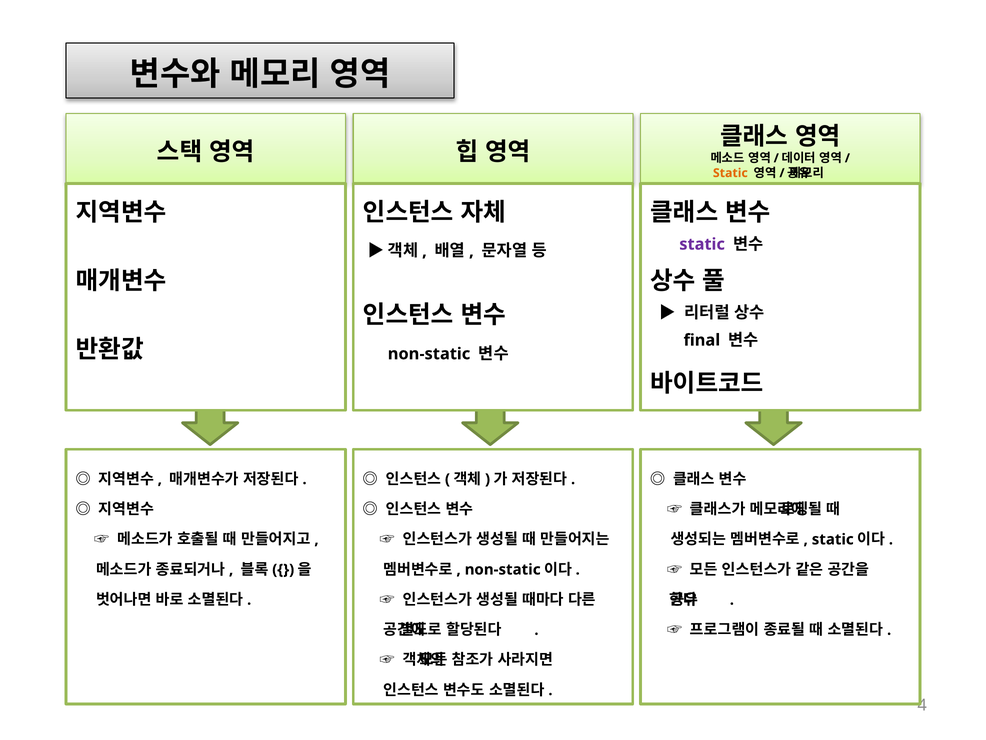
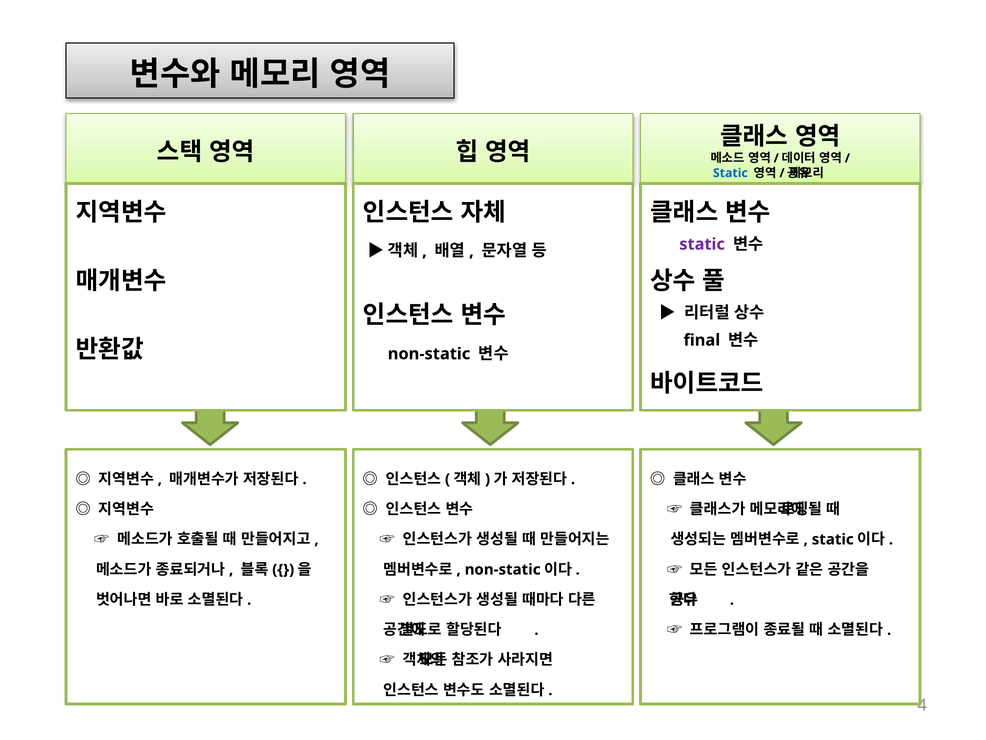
Static at (730, 173) colour: orange -> blue
